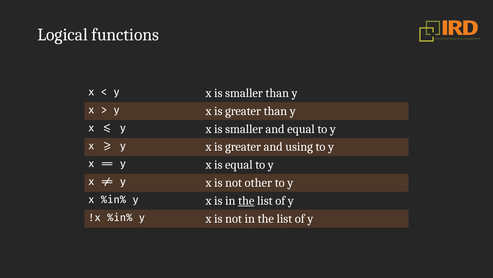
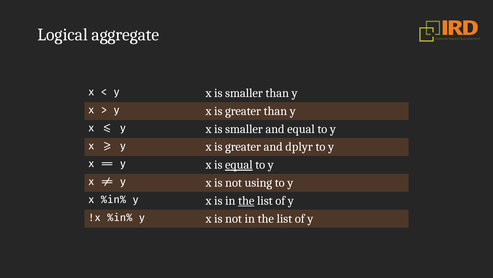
functions: functions -> aggregate
using: using -> dplyr
equal at (239, 164) underline: none -> present
other: other -> using
